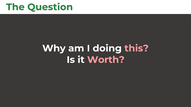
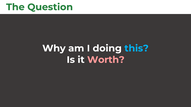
this colour: pink -> light blue
